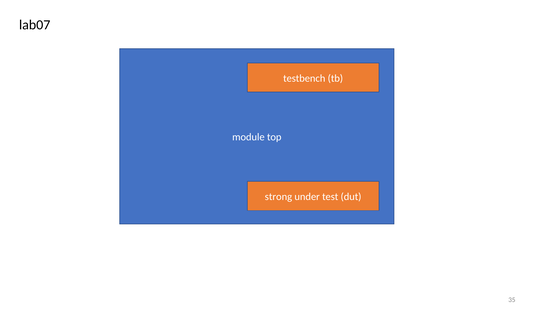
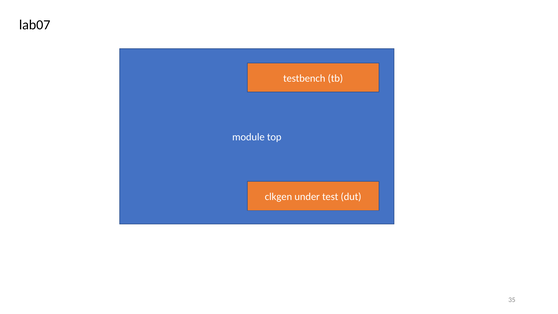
strong: strong -> clkgen
